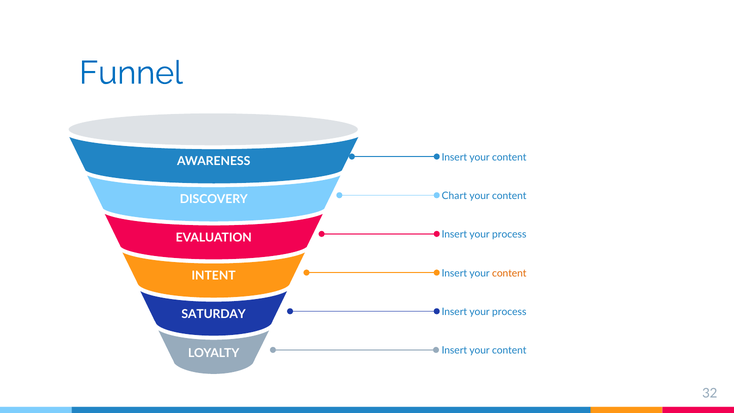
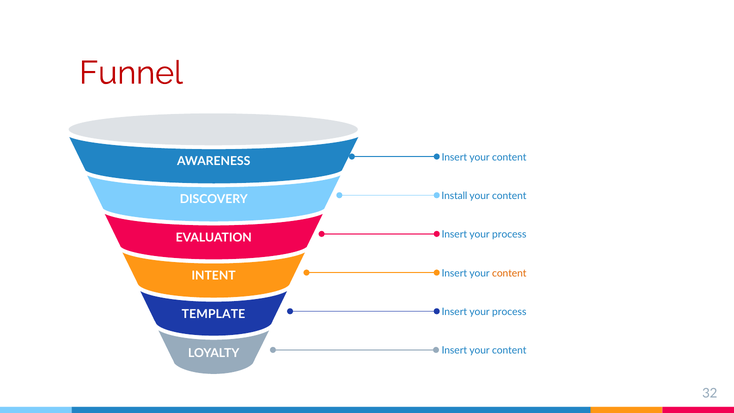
Funnel colour: blue -> red
Chart: Chart -> Install
SATURDAY: SATURDAY -> TEMPLATE
